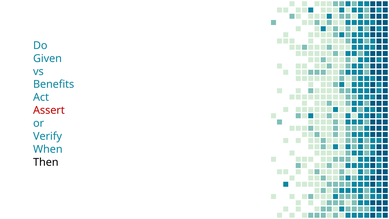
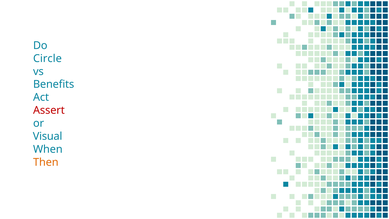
Given: Given -> Circle
Verify: Verify -> Visual
Then colour: black -> orange
